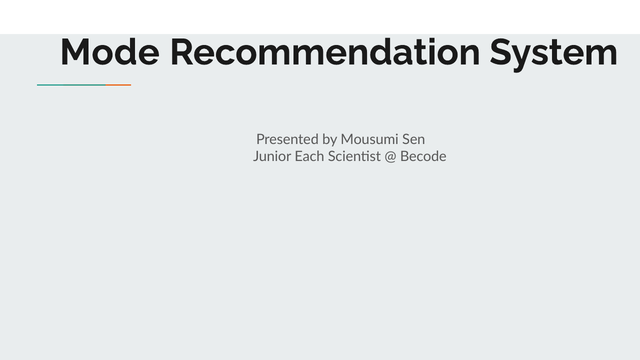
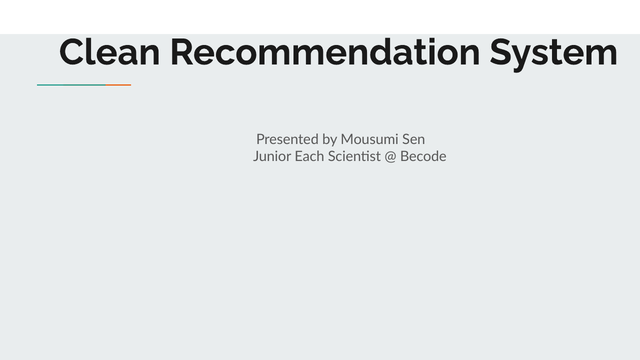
Mode: Mode -> Clean
